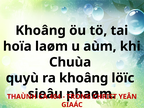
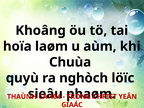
ra khoâng: khoâng -> nghòch
